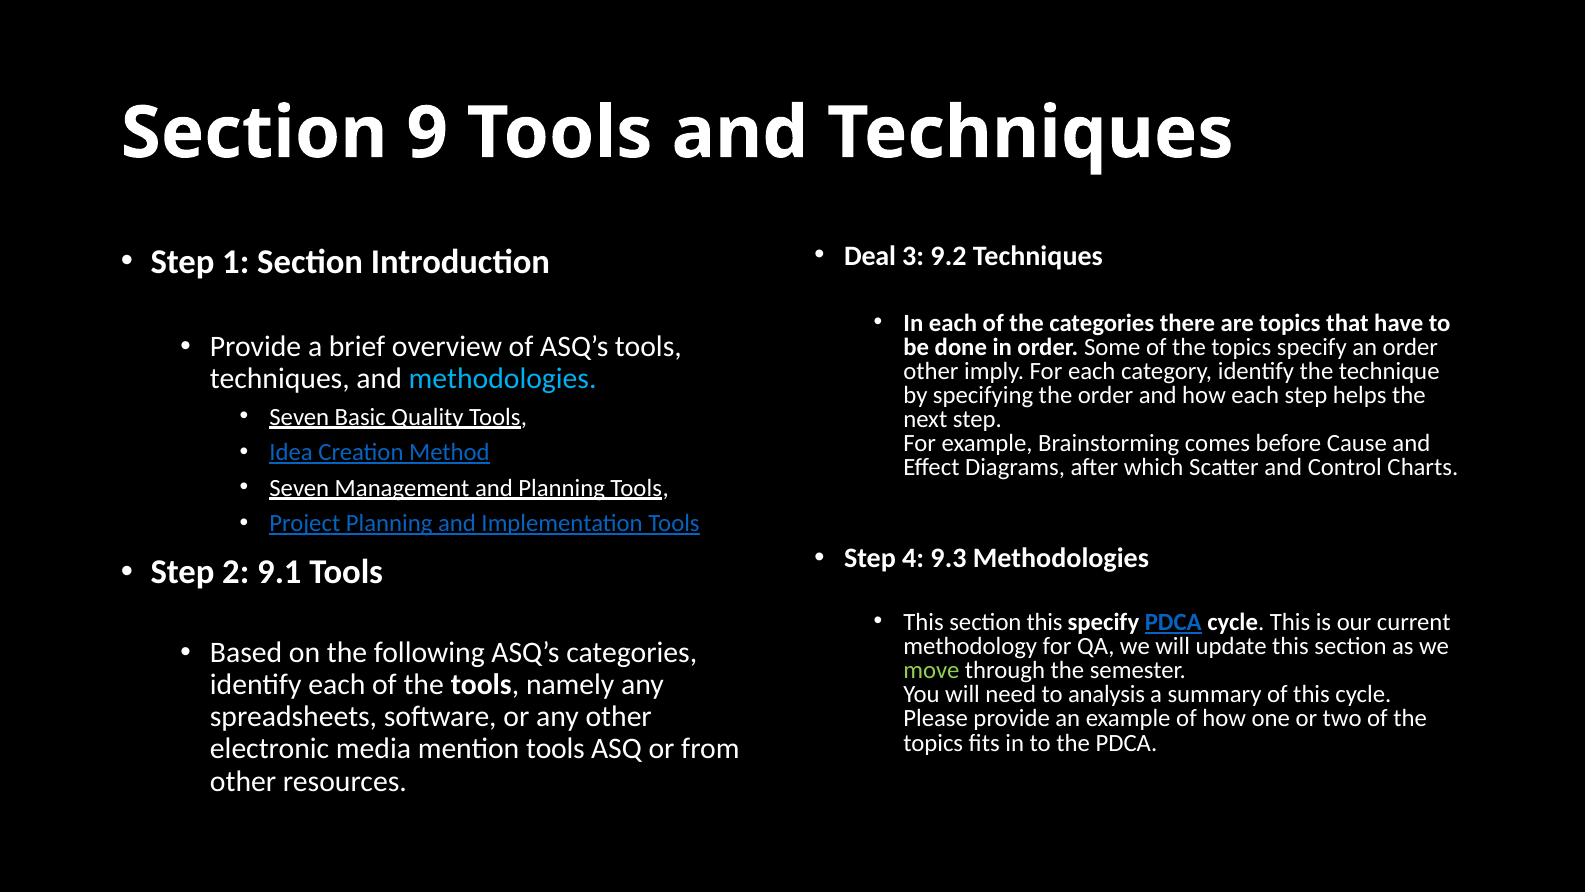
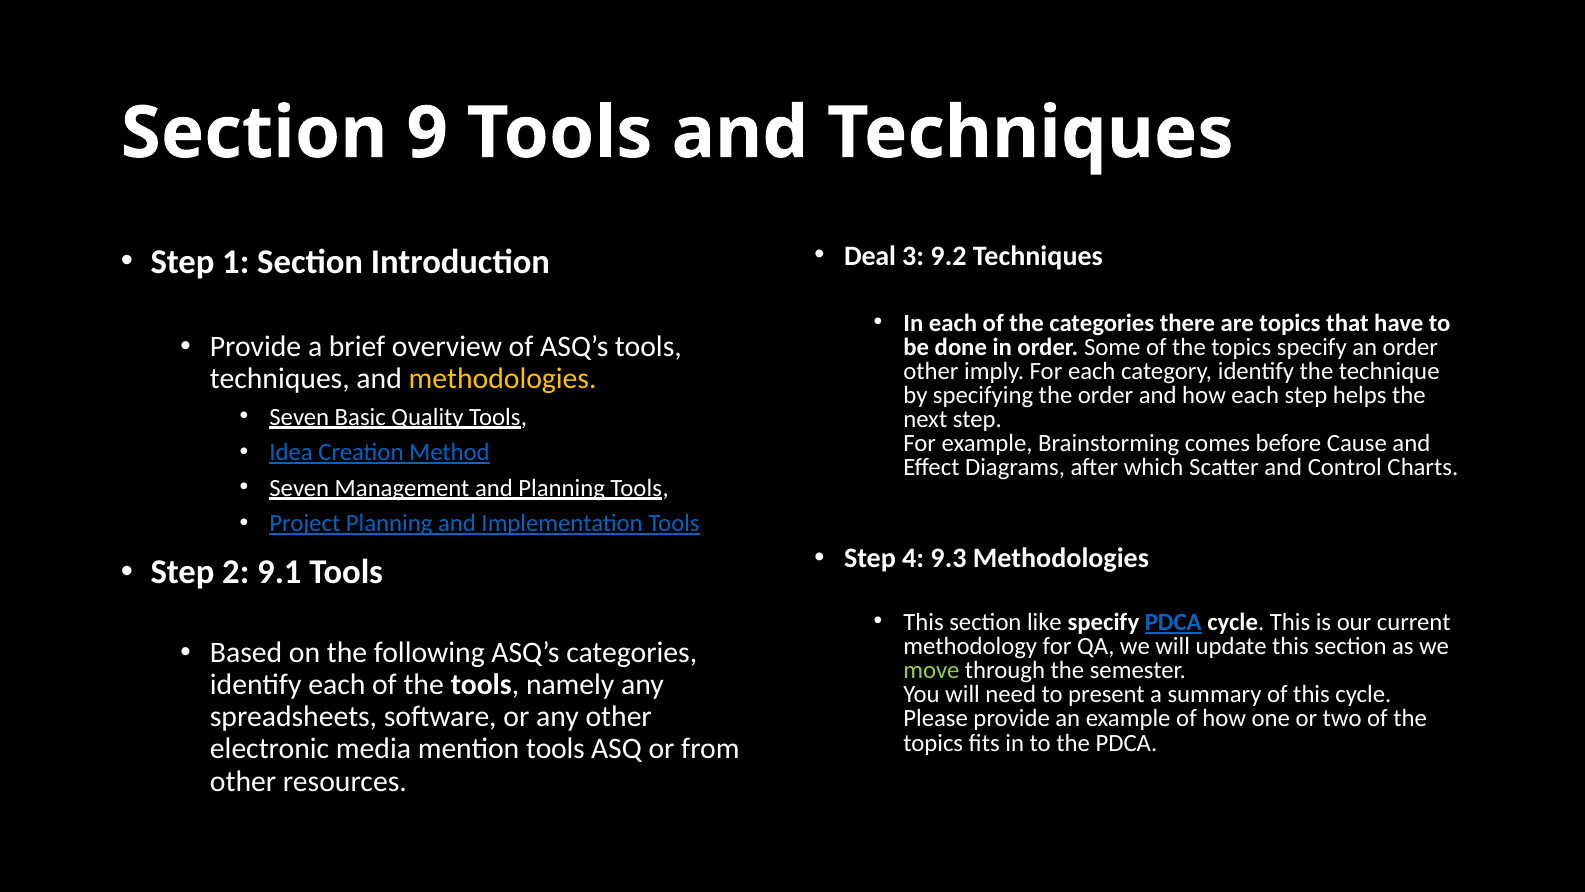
methodologies at (503, 379) colour: light blue -> yellow
section this: this -> like
analysis: analysis -> present
